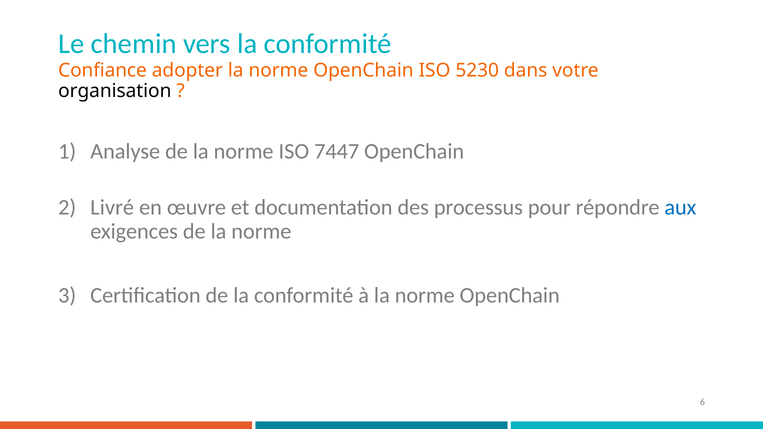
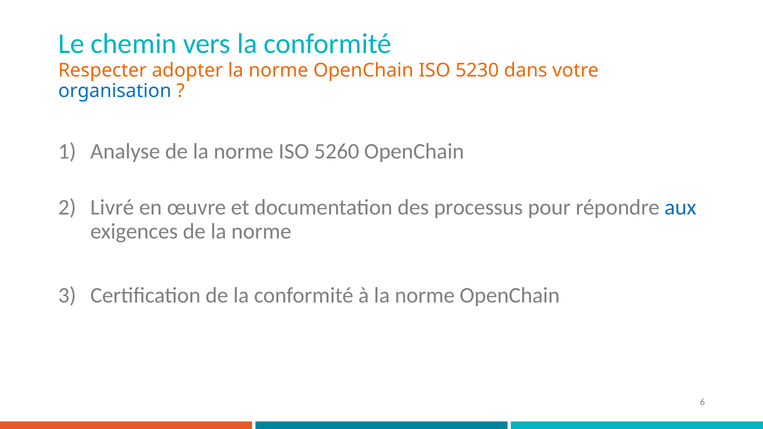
Confiance: Confiance -> Respecter
organisation colour: black -> blue
7447: 7447 -> 5260
